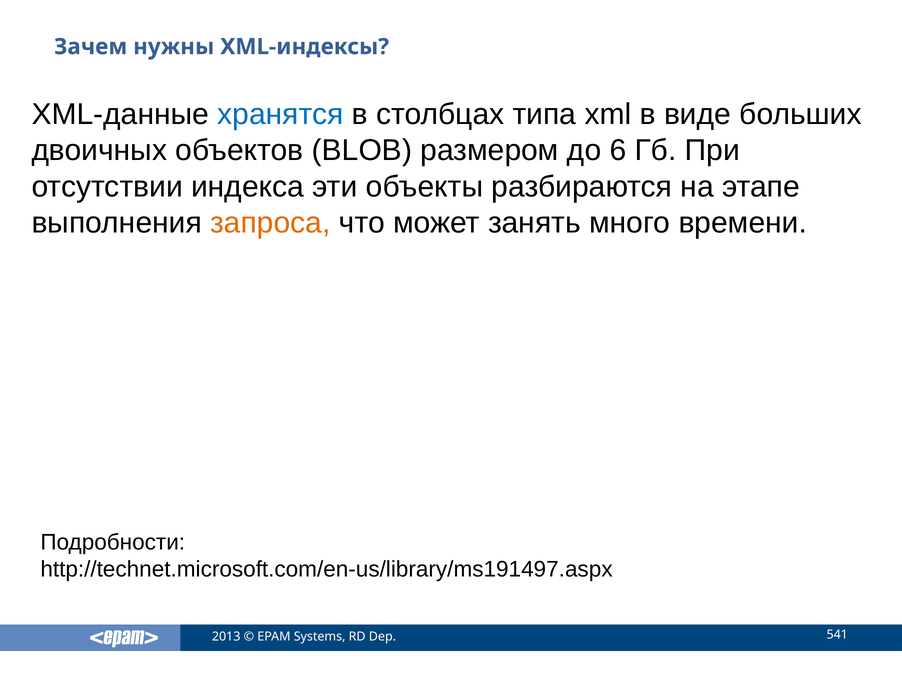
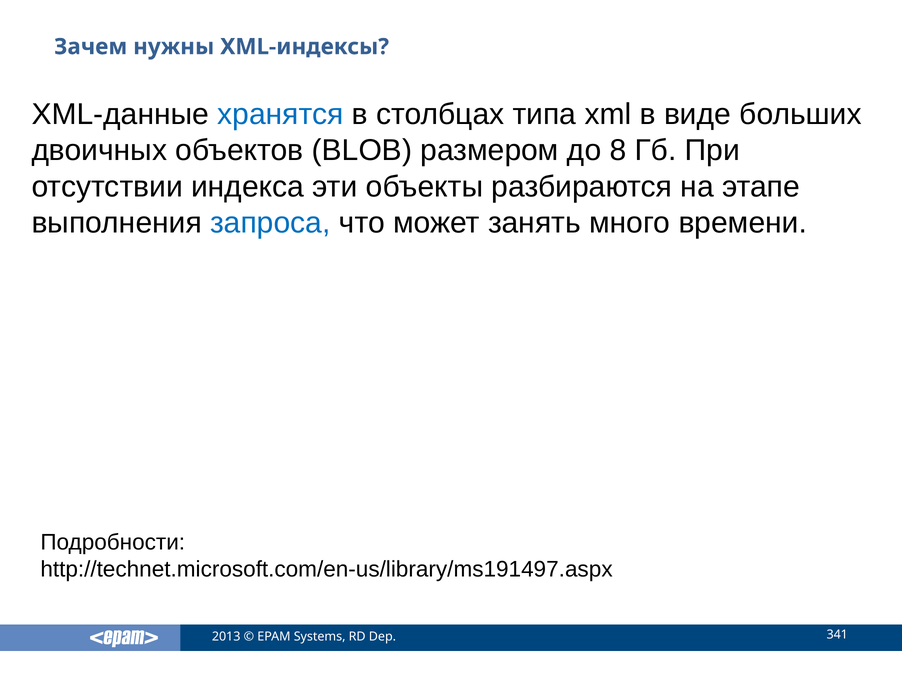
6: 6 -> 8
запроса colour: orange -> blue
541: 541 -> 341
